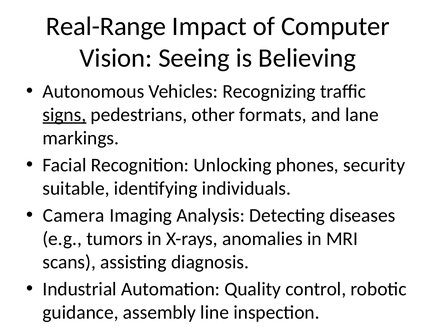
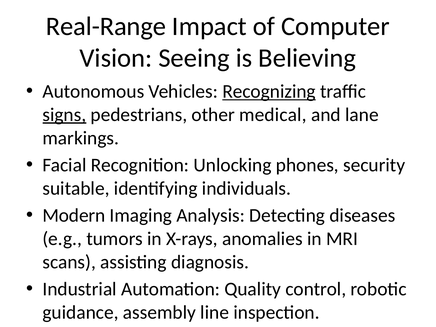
Recognizing underline: none -> present
formats: formats -> medical
Camera: Camera -> Modern
